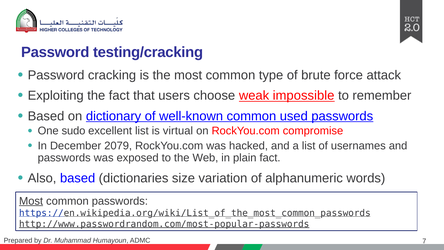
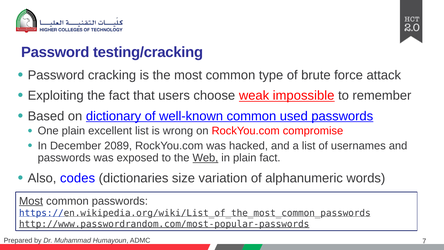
One sudo: sudo -> plain
virtual: virtual -> wrong
2079: 2079 -> 2089
Web underline: none -> present
Also based: based -> codes
